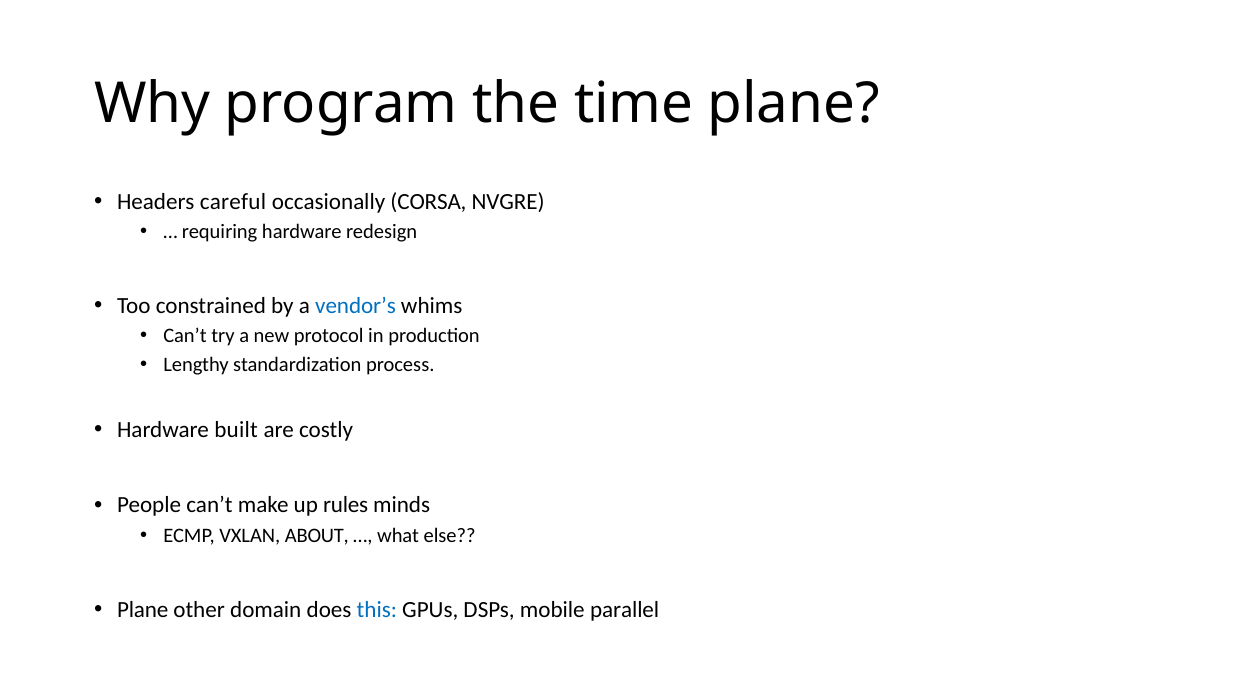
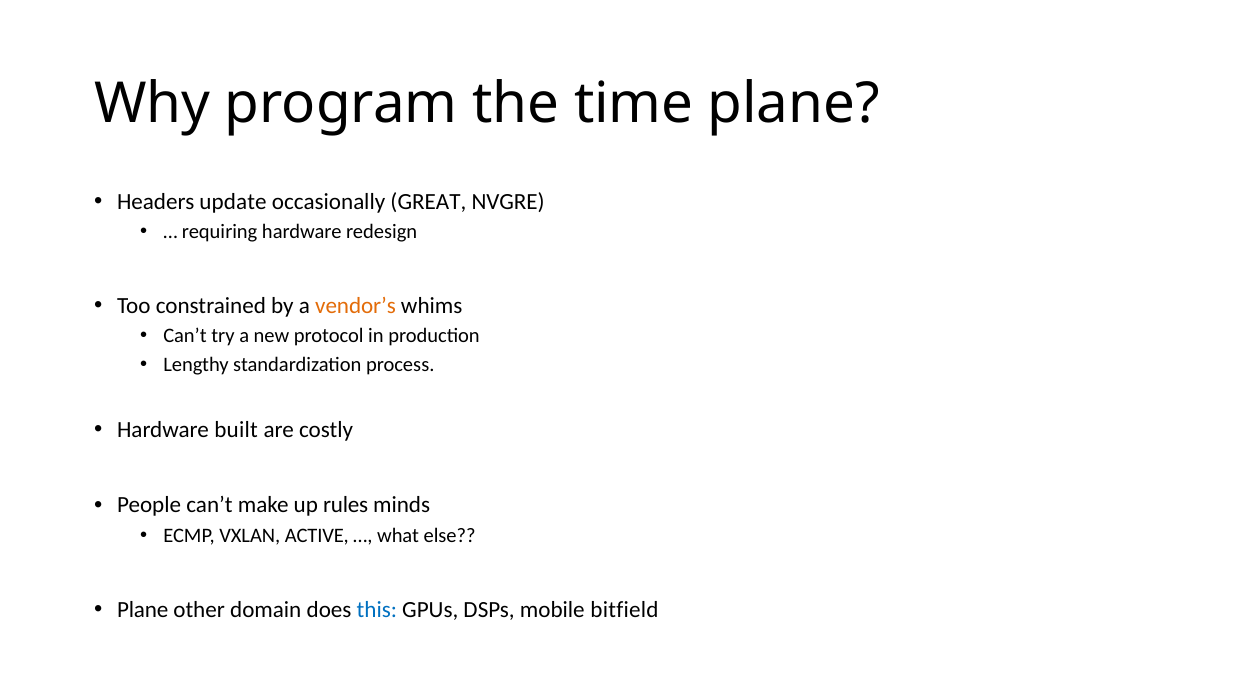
careful: careful -> update
CORSA: CORSA -> GREAT
vendor’s colour: blue -> orange
ABOUT: ABOUT -> ACTIVE
parallel: parallel -> bitfield
